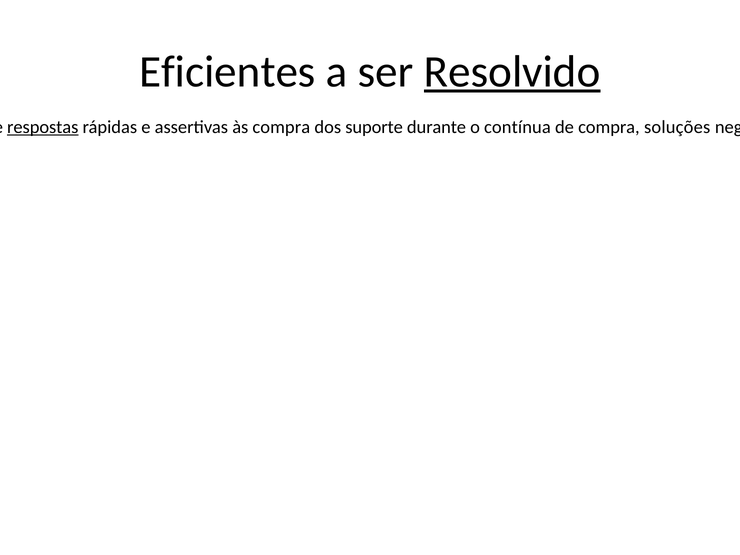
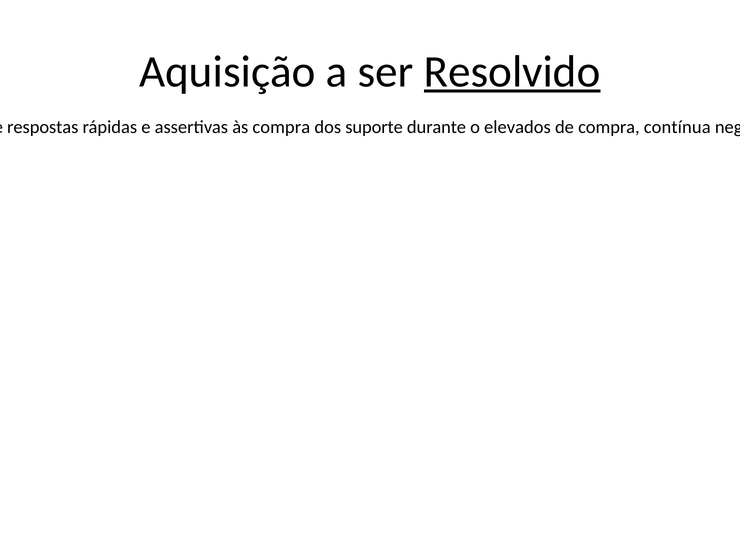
Eficientes: Eficientes -> Aquisição
respostas underline: present -> none
contínua: contínua -> elevados
soluções: soluções -> contínua
